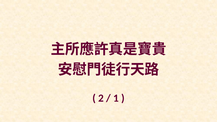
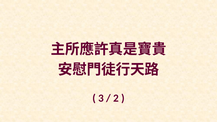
2: 2 -> 3
1: 1 -> 2
